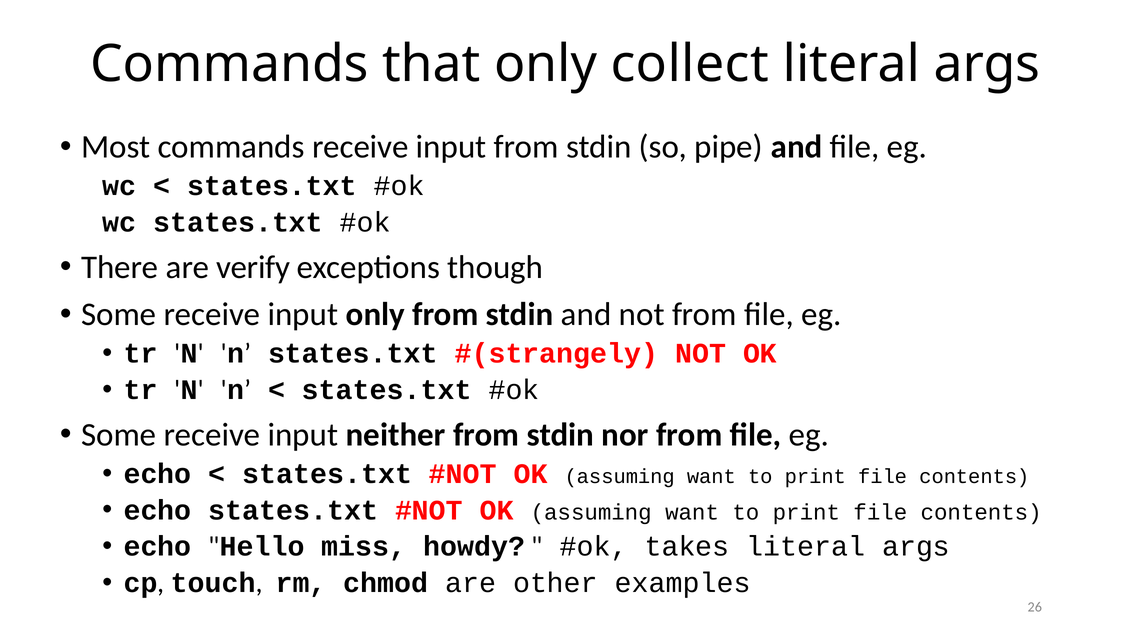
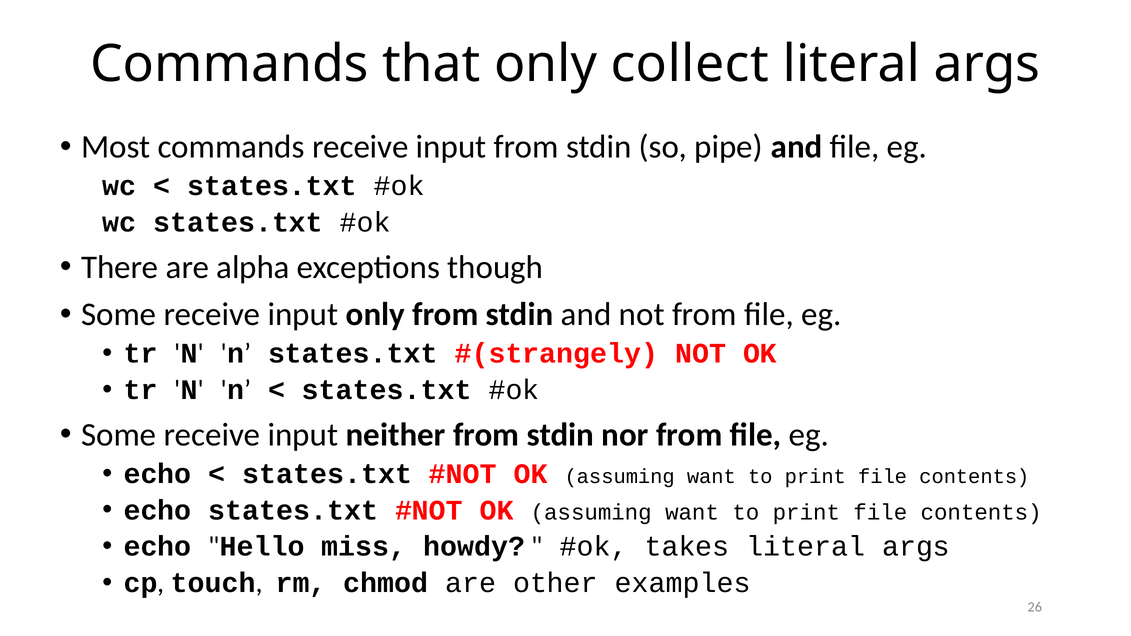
verify: verify -> alpha
